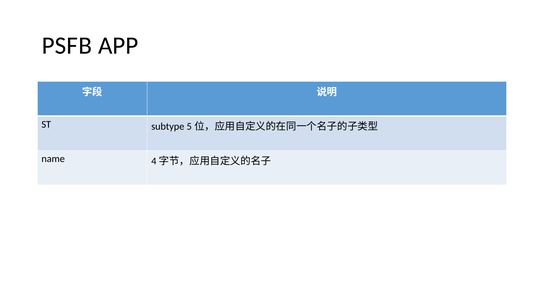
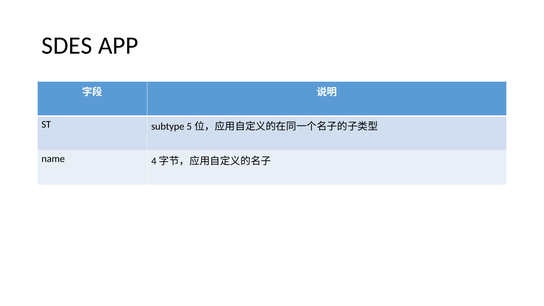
PSFB: PSFB -> SDES
